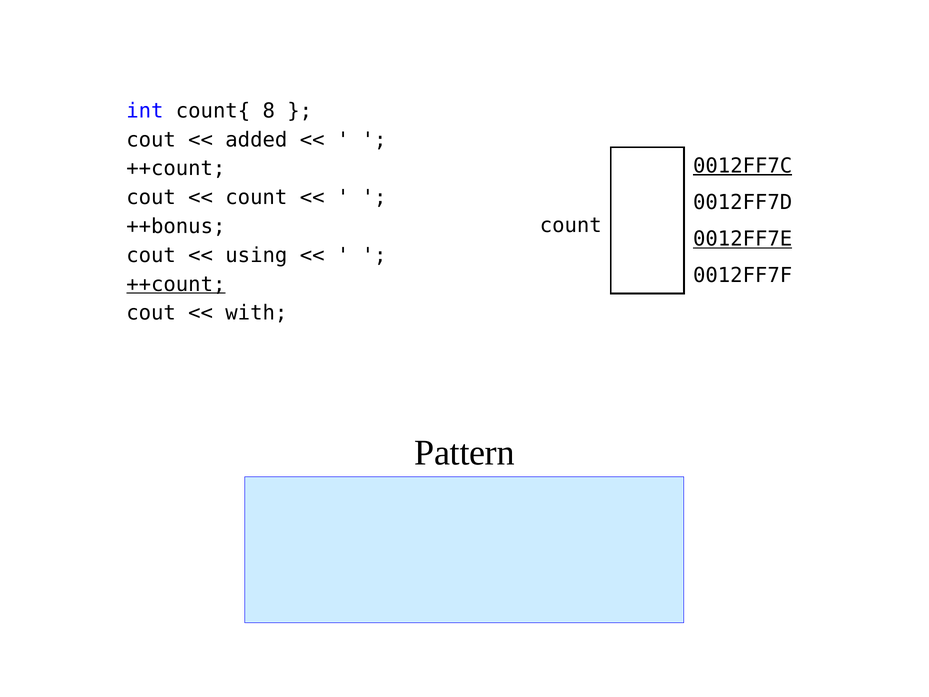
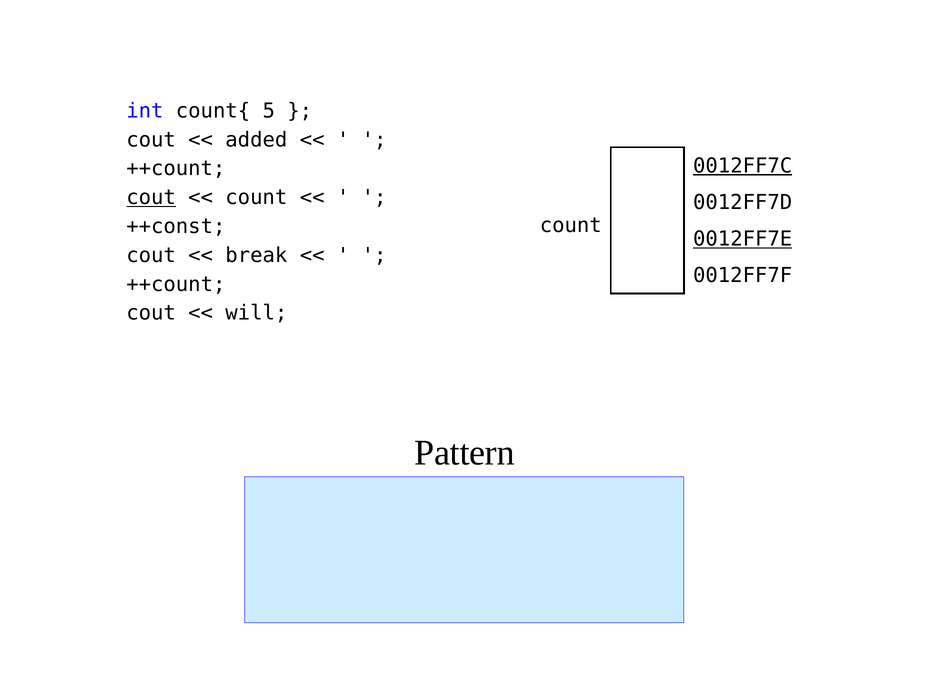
8: 8 -> 5
cout at (151, 197) underline: none -> present
++bonus: ++bonus -> ++const
using: using -> break
++count at (176, 284) underline: present -> none
with: with -> will
